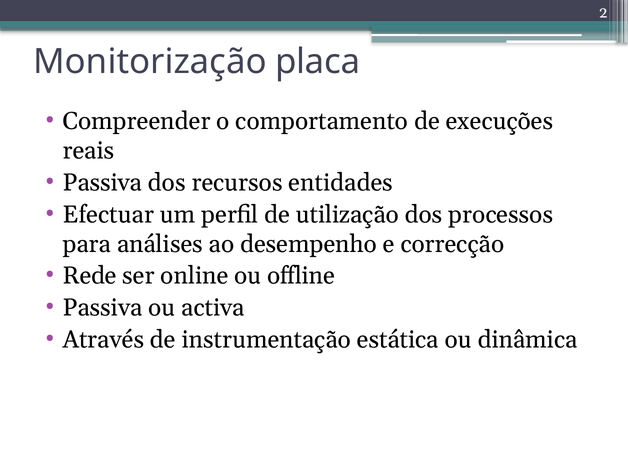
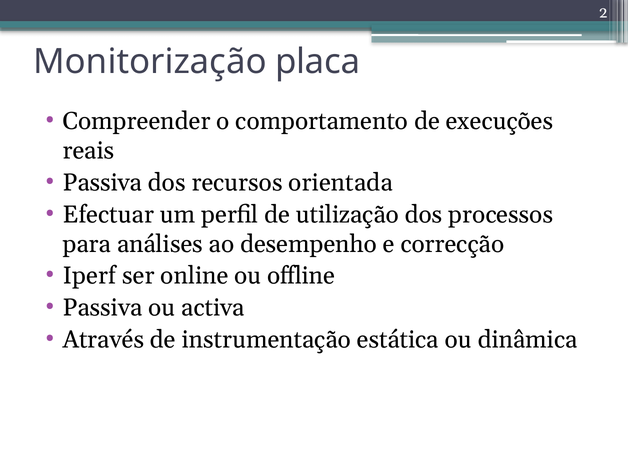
entidades: entidades -> orientada
Rede: Rede -> Iperf
